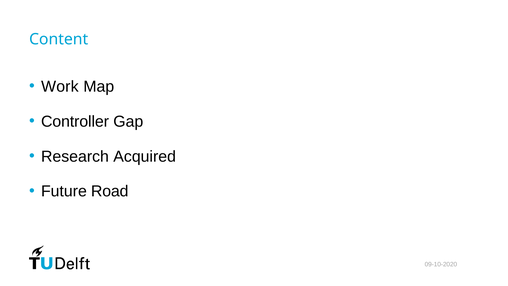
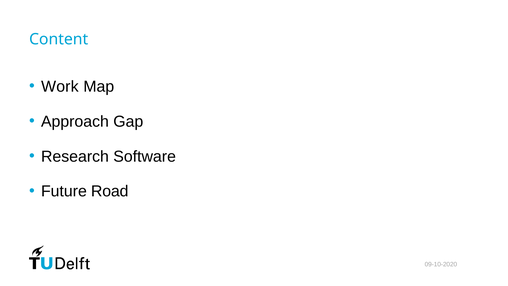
Controller: Controller -> Approach
Acquired: Acquired -> Software
